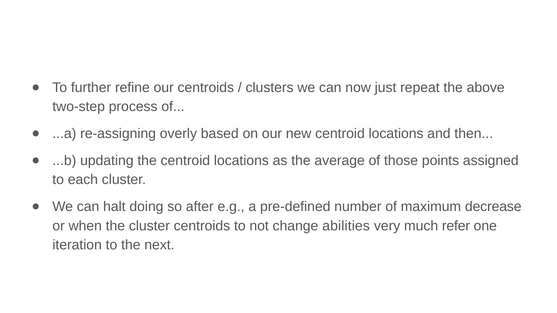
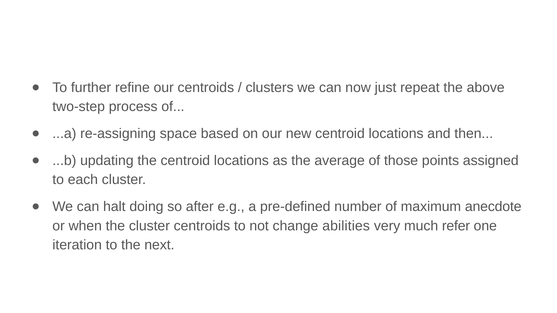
overly: overly -> space
decrease: decrease -> anecdote
